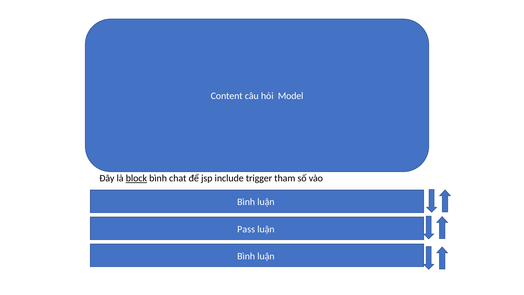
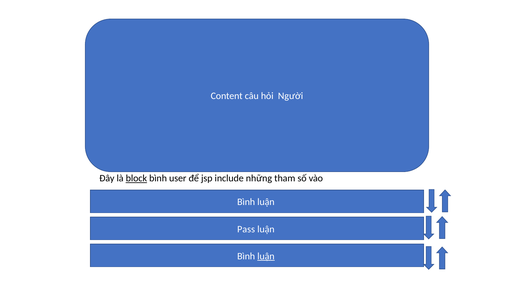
Model: Model -> Người
chat: chat -> user
trigger: trigger -> những
luận at (266, 256) underline: none -> present
